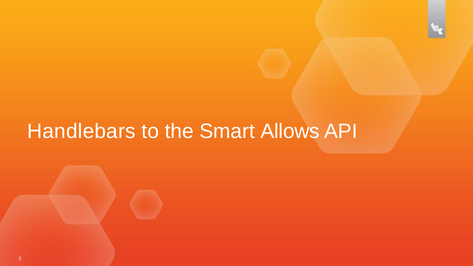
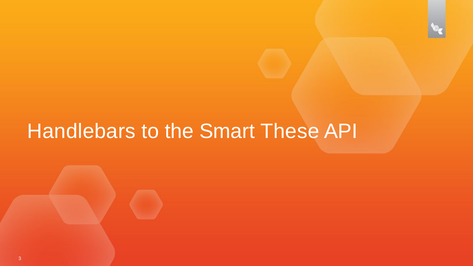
Allows: Allows -> These
